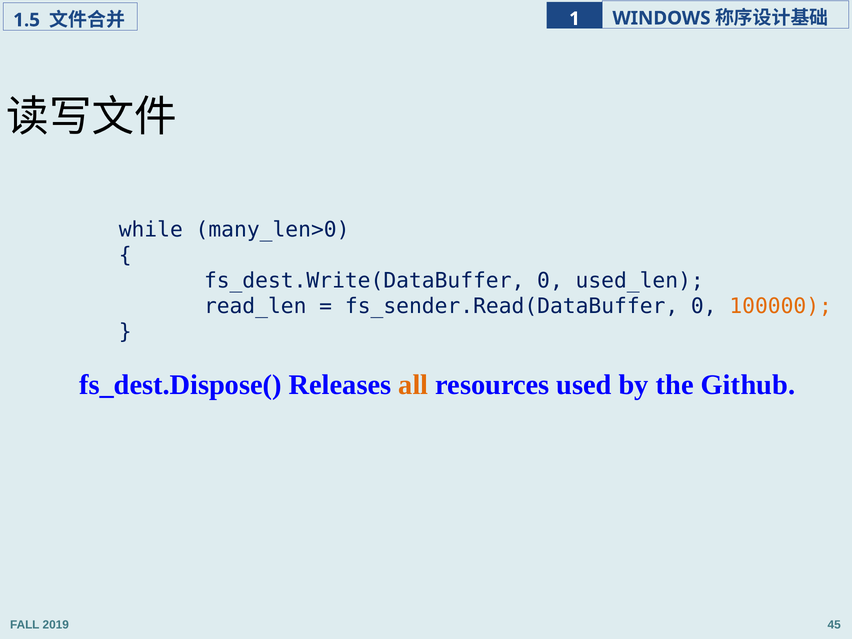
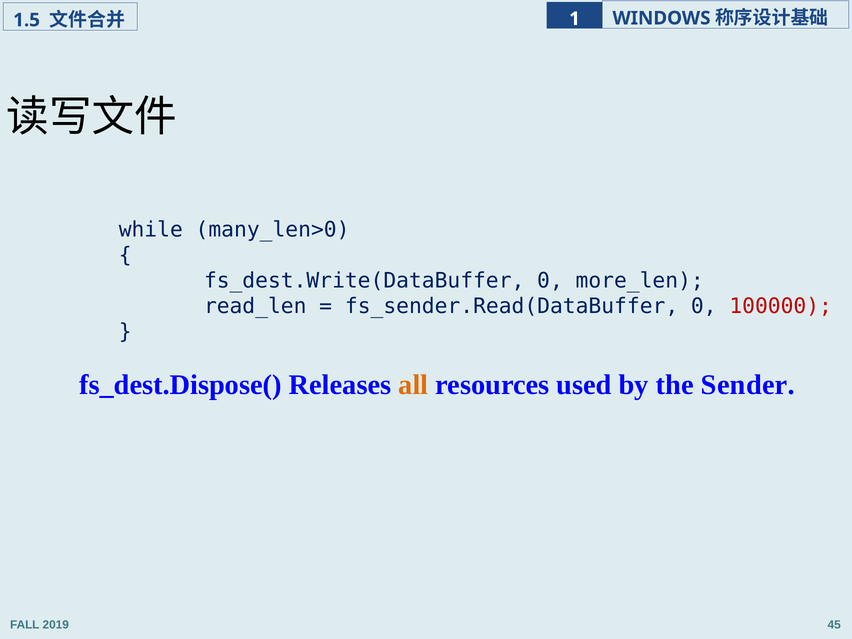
used_len: used_len -> more_len
100000 colour: orange -> red
Github: Github -> Sender
